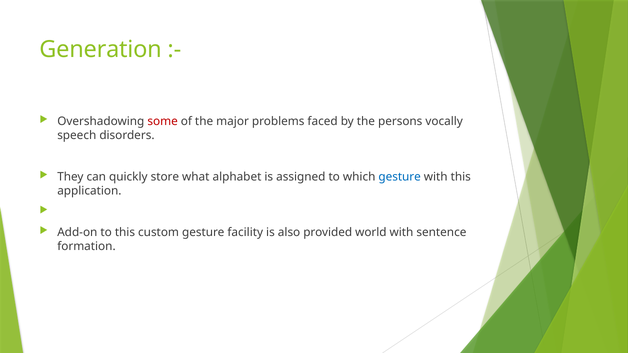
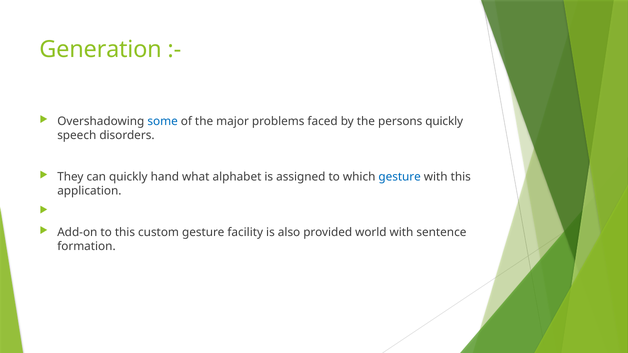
some colour: red -> blue
persons vocally: vocally -> quickly
store: store -> hand
